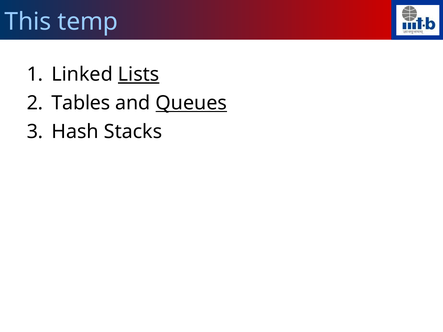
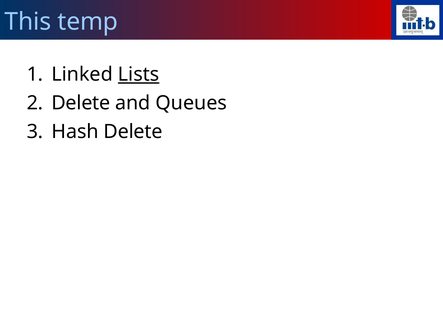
Tables at (81, 103): Tables -> Delete
Queues underline: present -> none
Hash Stacks: Stacks -> Delete
